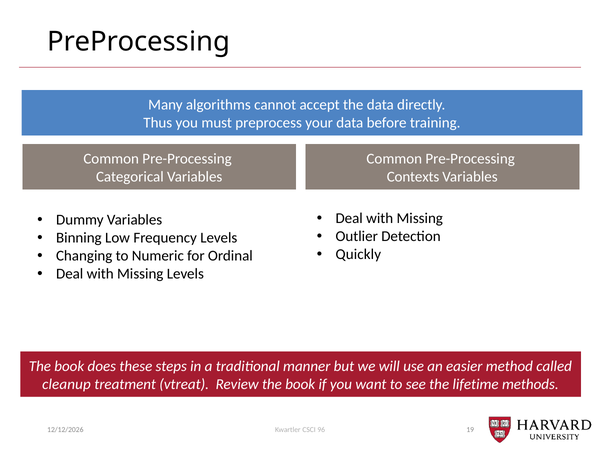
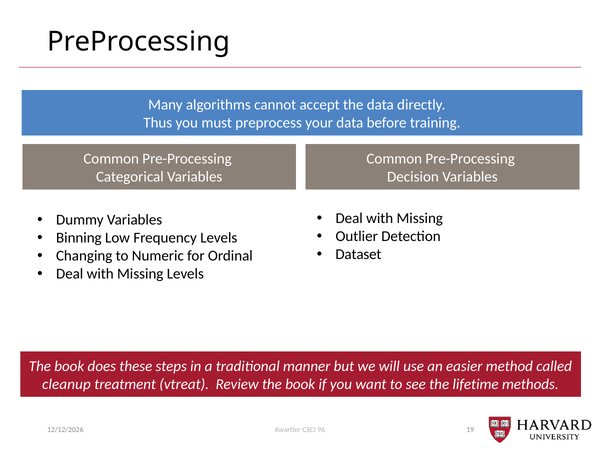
Contexts: Contexts -> Decision
Quickly: Quickly -> Dataset
